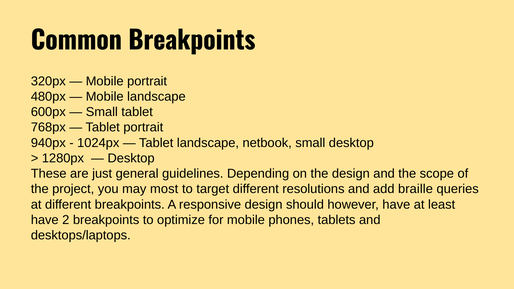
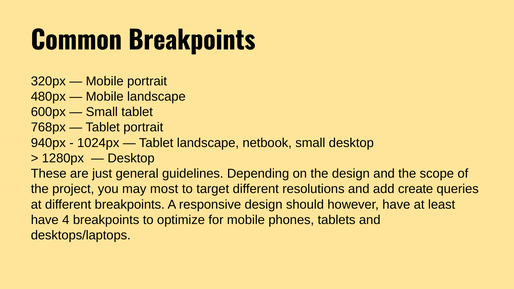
braille: braille -> create
2: 2 -> 4
